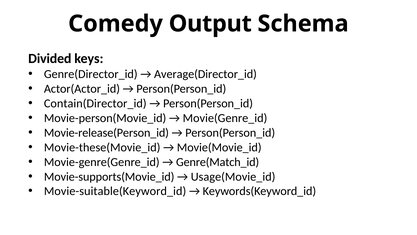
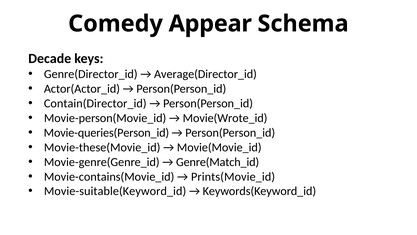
Output: Output -> Appear
Divided: Divided -> Decade
Movie(Genre_id: Movie(Genre_id -> Movie(Wrote_id
Movie-release(Person_id: Movie-release(Person_id -> Movie-queries(Person_id
Movie-supports(Movie_id: Movie-supports(Movie_id -> Movie-contains(Movie_id
Usage(Movie_id: Usage(Movie_id -> Prints(Movie_id
